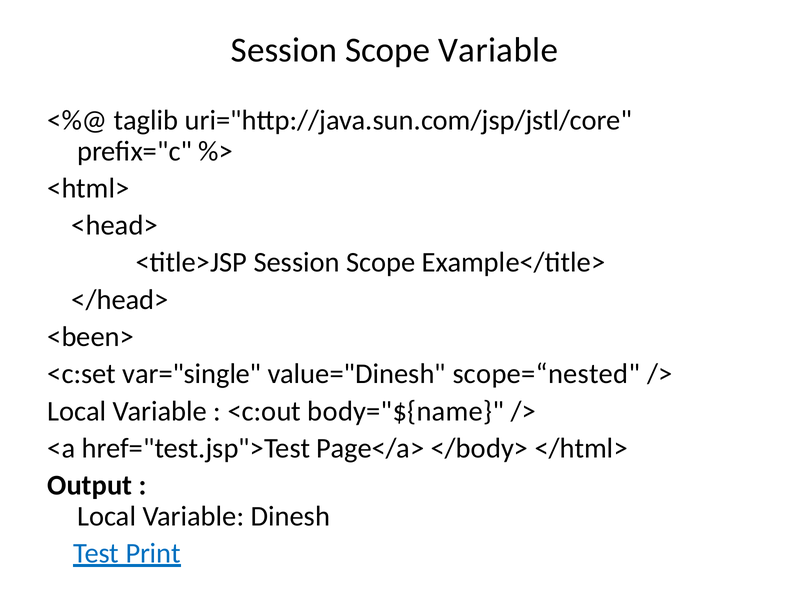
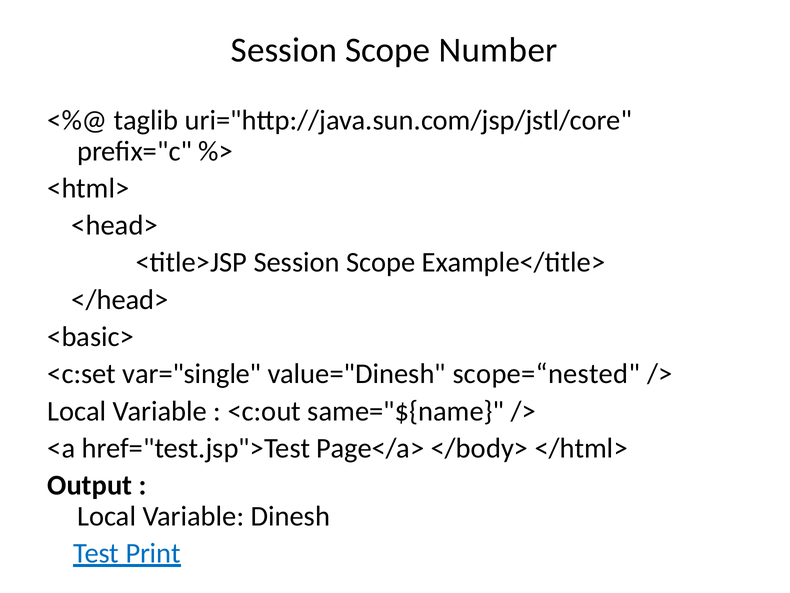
Scope Variable: Variable -> Number
<been>: <been> -> <basic>
body="${name: body="${name -> same="${name
